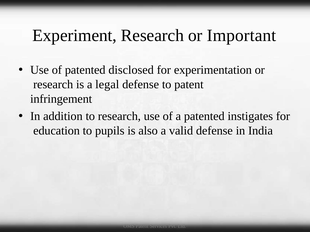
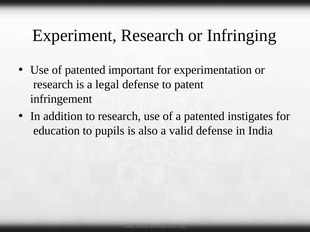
Important: Important -> Infringing
disclosed: disclosed -> important
